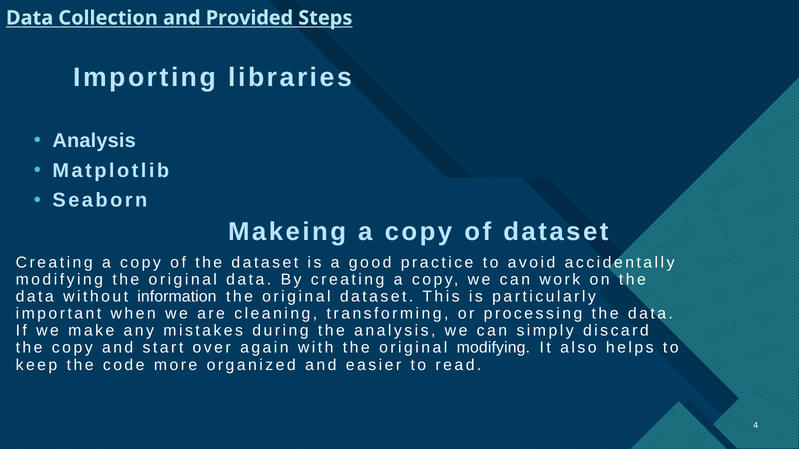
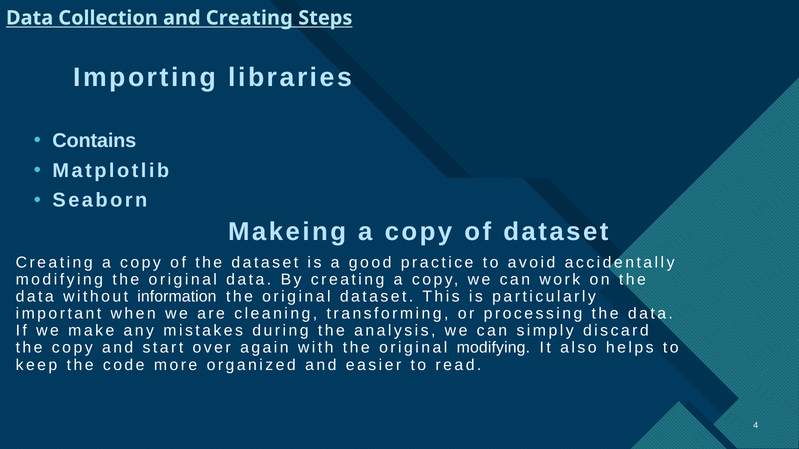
and Provided: Provided -> Creating
Analysis at (94, 141): Analysis -> Contains
